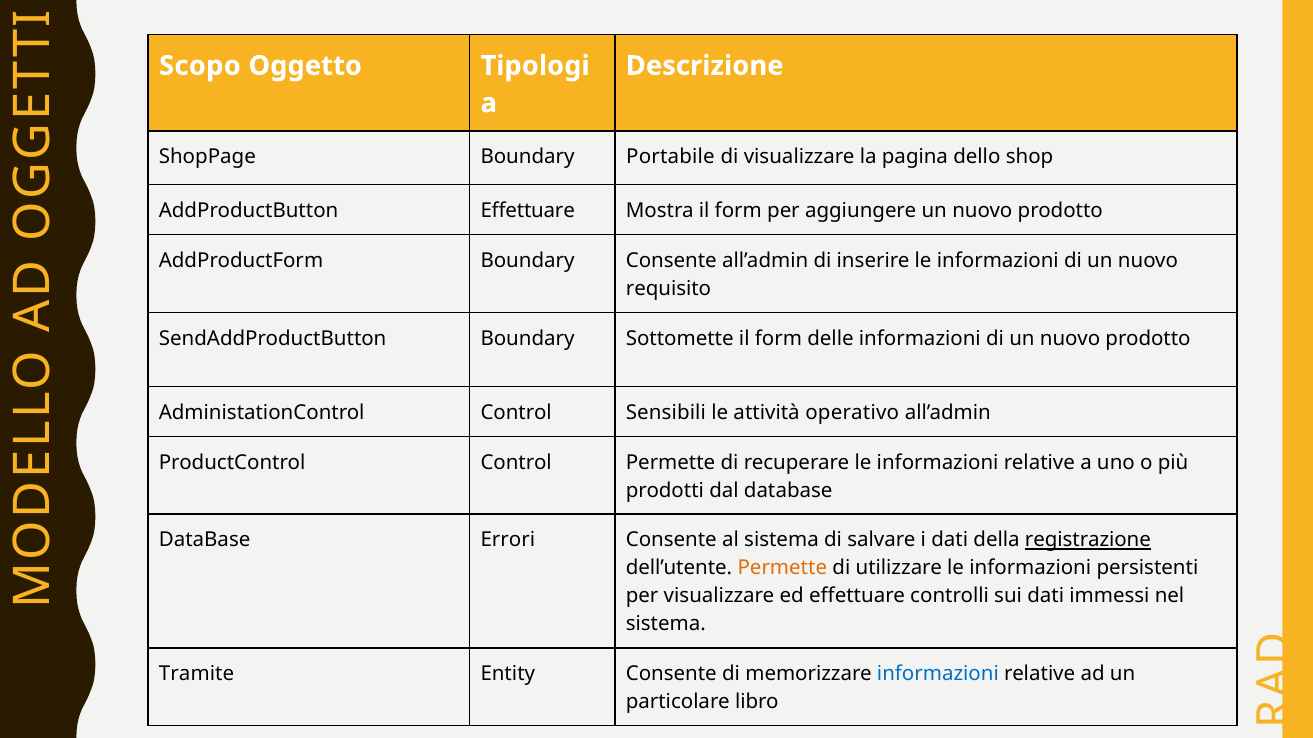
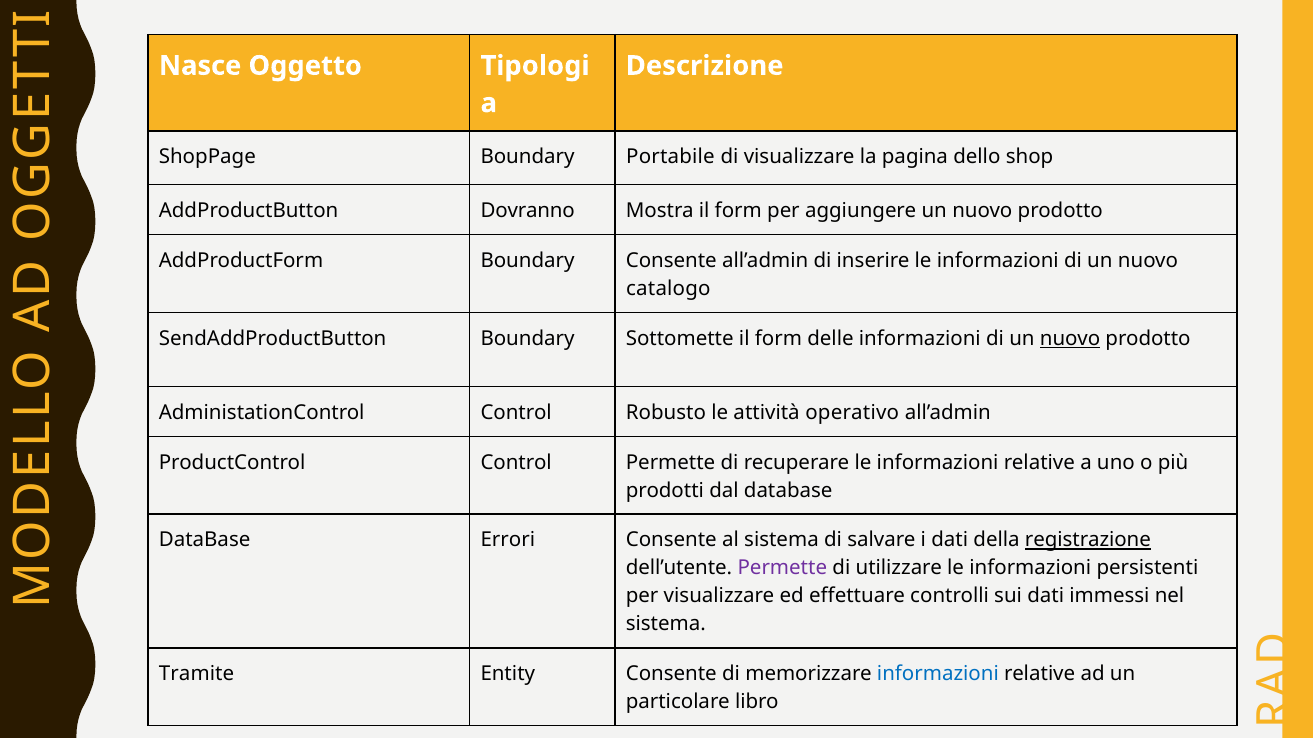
Scopo: Scopo -> Nasce
AddProductButton Effettuare: Effettuare -> Dovranno
requisito: requisito -> catalogo
nuovo at (1070, 339) underline: none -> present
Sensibili: Sensibili -> Robusto
Permette at (782, 569) colour: orange -> purple
